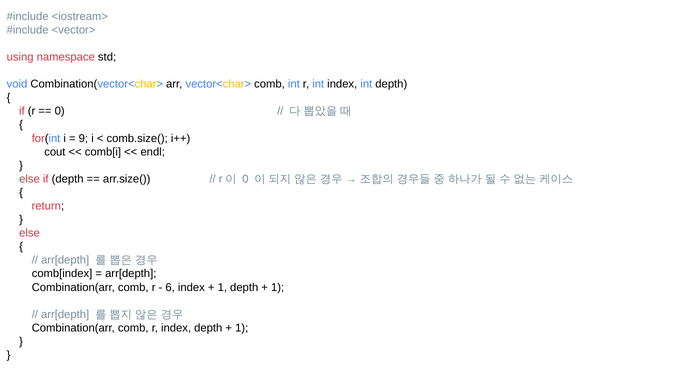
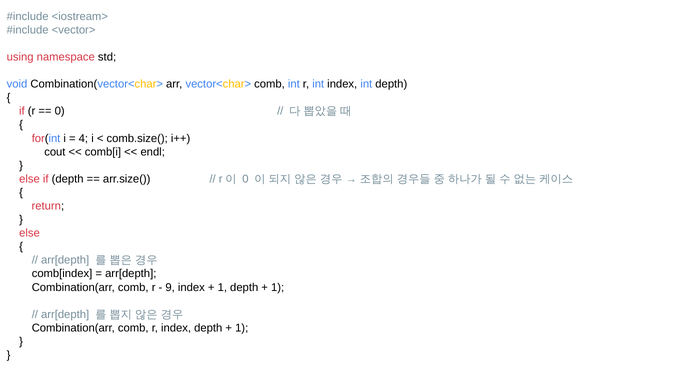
9: 9 -> 4
6: 6 -> 9
